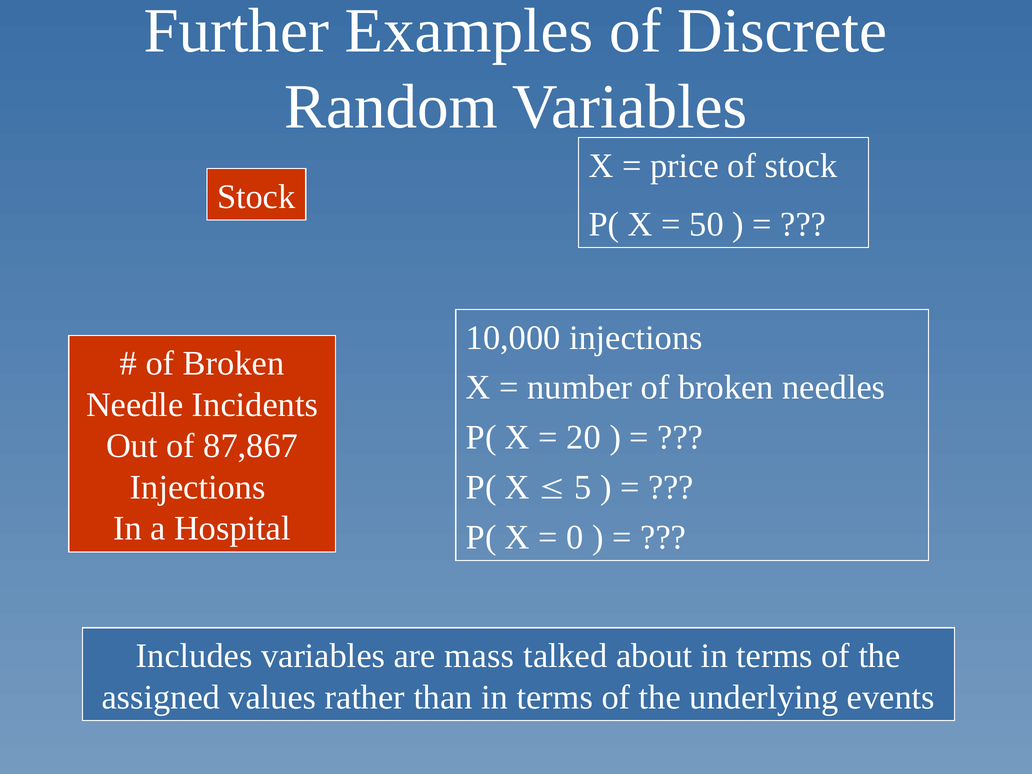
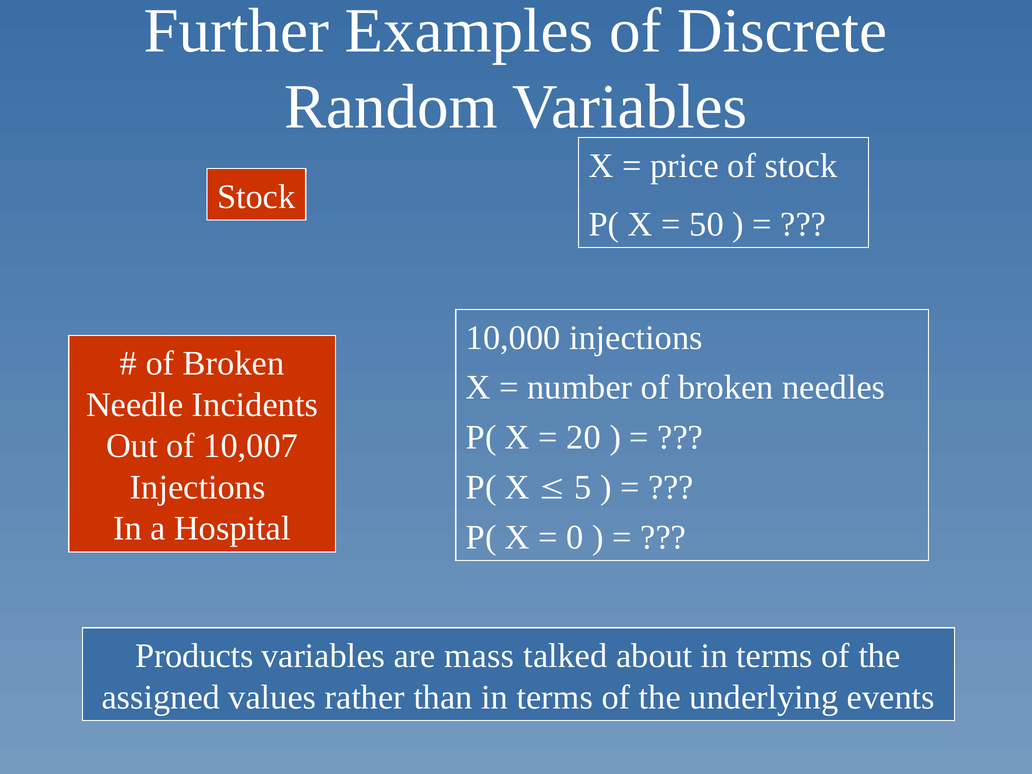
87,867: 87,867 -> 10,007
Includes: Includes -> Products
